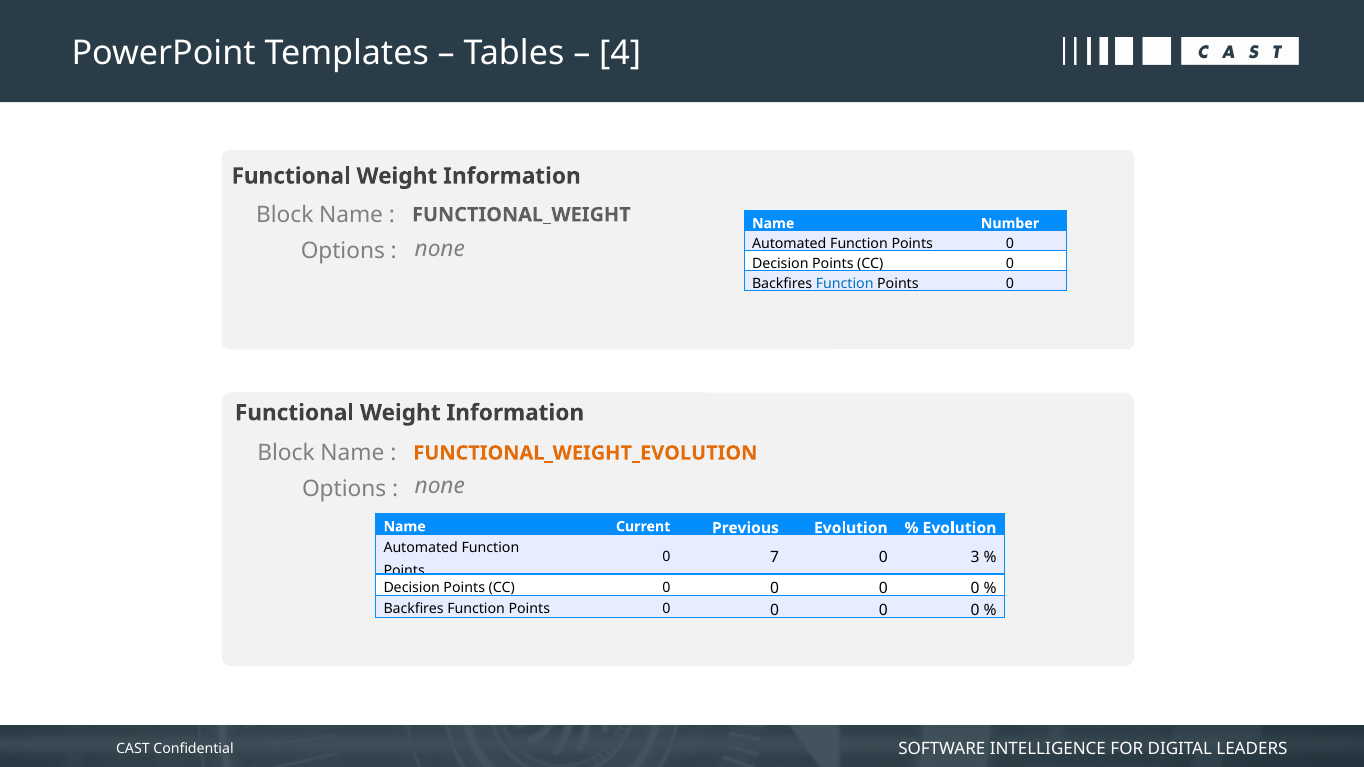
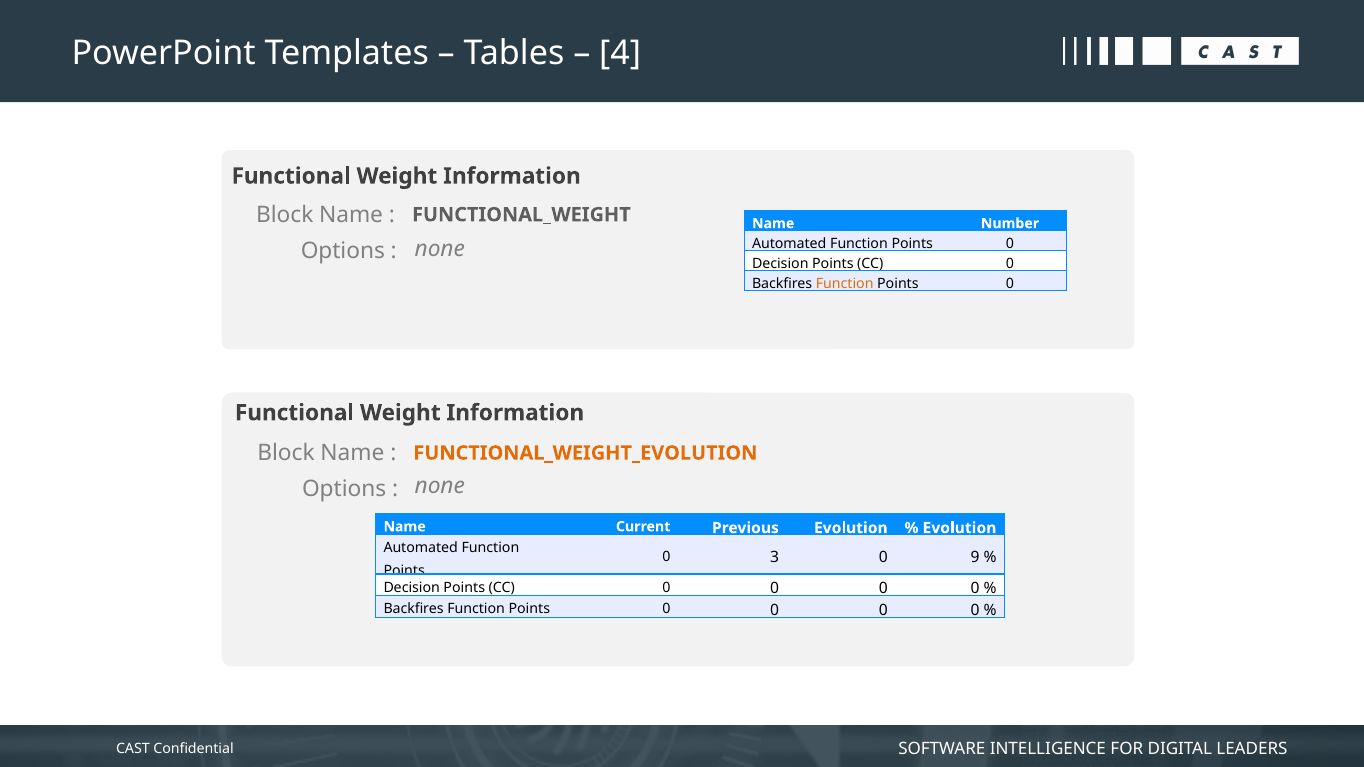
Function at (845, 284) colour: blue -> orange
7: 7 -> 3
3: 3 -> 9
